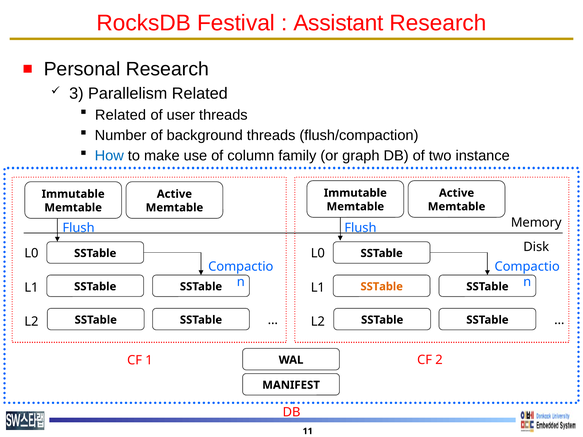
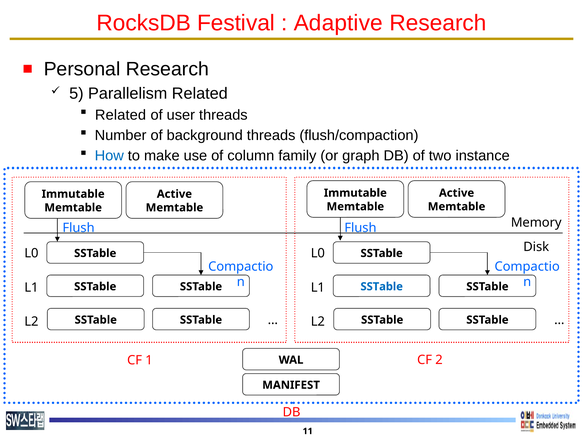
Assistant: Assistant -> Adaptive
3: 3 -> 5
SSTable at (382, 287) colour: orange -> blue
